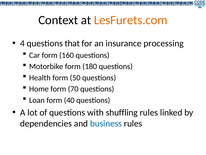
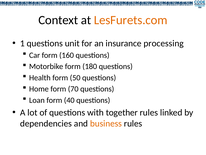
4: 4 -> 1
that: that -> unit
shuffling: shuffling -> together
business colour: blue -> orange
